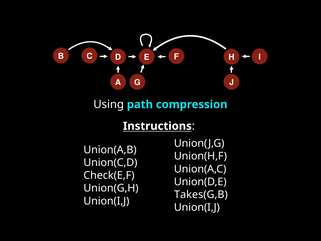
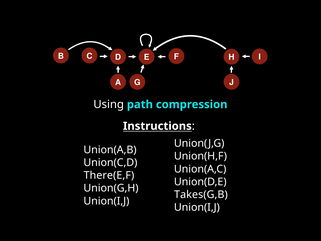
Check(E,F: Check(E,F -> There(E,F
